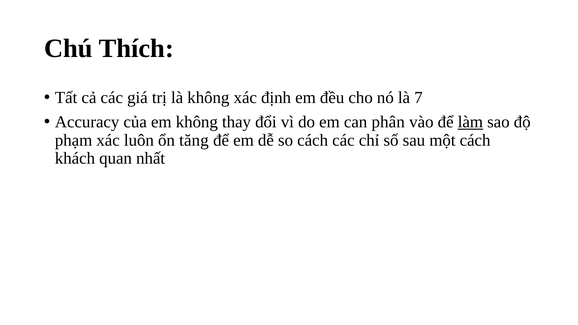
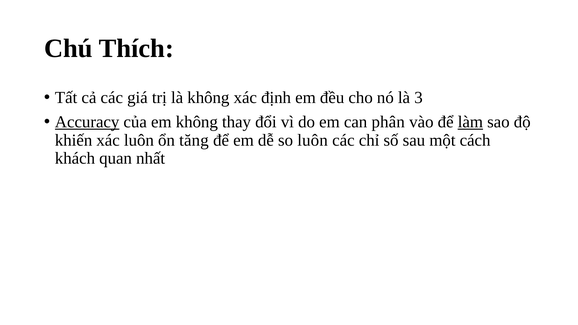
7: 7 -> 3
Accuracy underline: none -> present
phạm: phạm -> khiến
so cách: cách -> luôn
